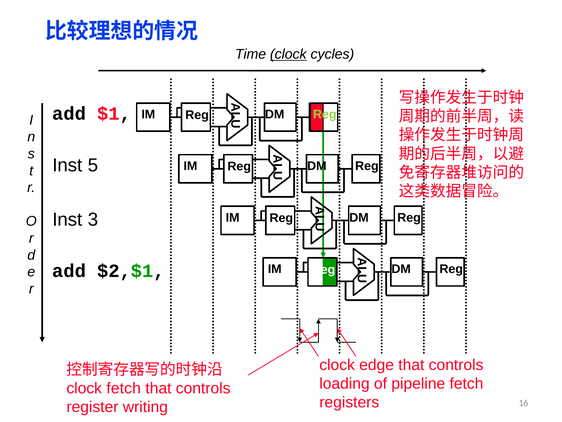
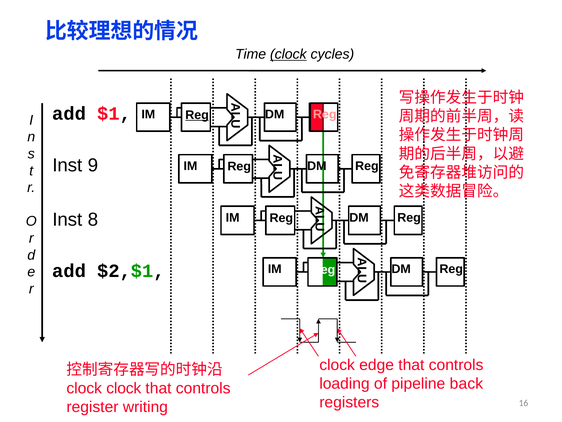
Reg at (197, 115) underline: none -> present
Reg at (325, 114) colour: light green -> pink
5: 5 -> 9
3: 3 -> 8
pipeline fetch: fetch -> back
clock fetch: fetch -> clock
